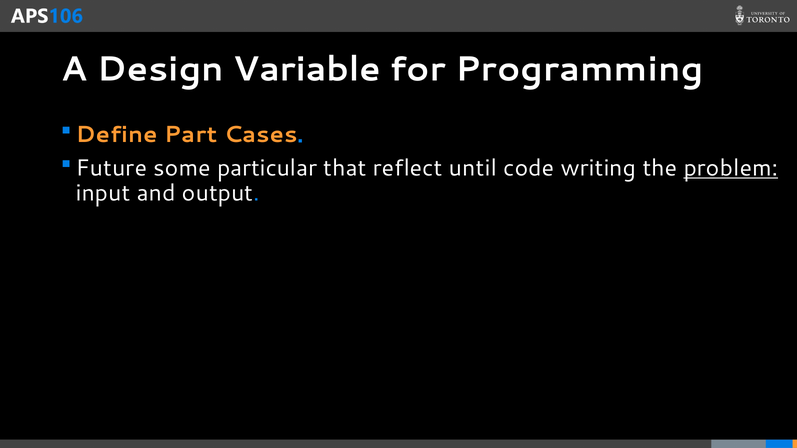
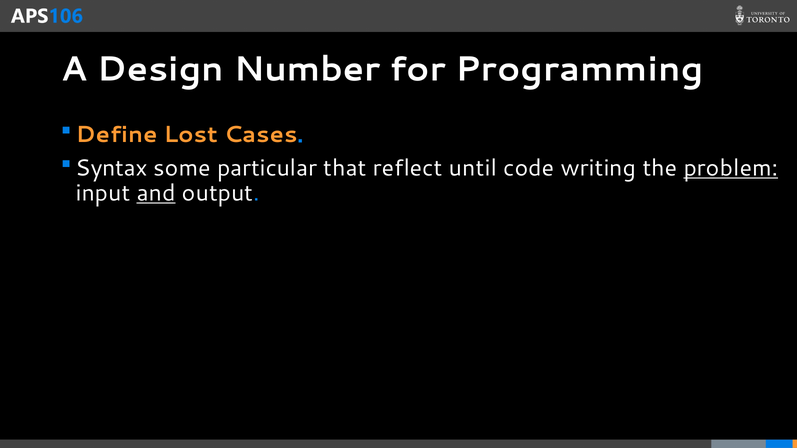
Variable: Variable -> Number
Part: Part -> Lost
Future: Future -> Syntax
and underline: none -> present
